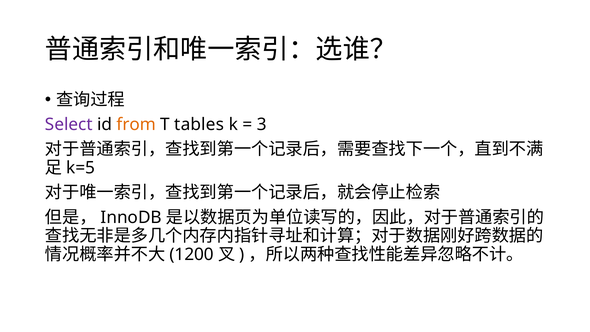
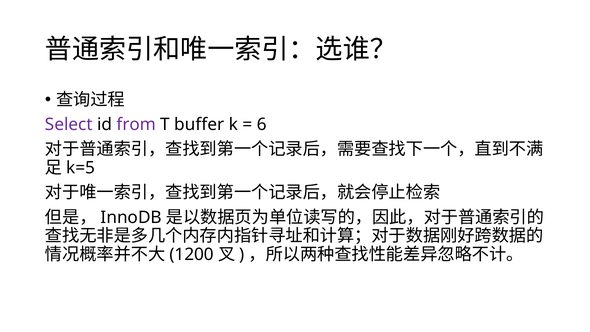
from colour: orange -> purple
tables: tables -> buffer
3: 3 -> 6
